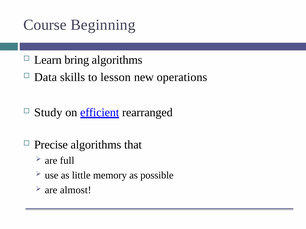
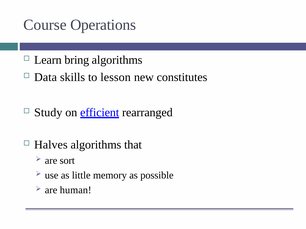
Beginning: Beginning -> Operations
operations: operations -> constitutes
Precise: Precise -> Halves
full: full -> sort
almost: almost -> human
